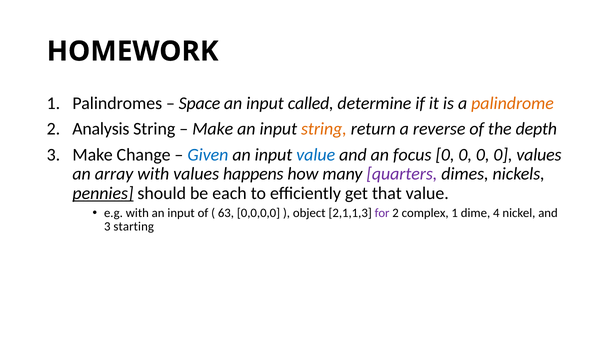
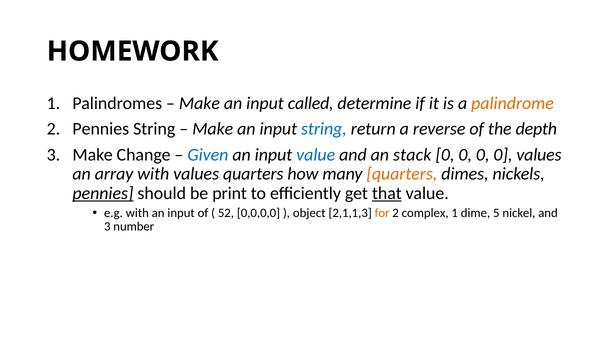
Space at (200, 103): Space -> Make
2 Analysis: Analysis -> Pennies
string at (324, 129) colour: orange -> blue
focus: focus -> stack
values happens: happens -> quarters
quarters at (402, 174) colour: purple -> orange
each: each -> print
that underline: none -> present
63: 63 -> 52
for colour: purple -> orange
4: 4 -> 5
starting: starting -> number
